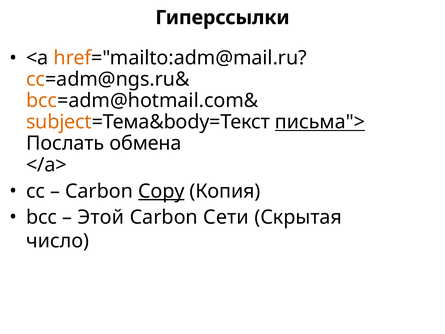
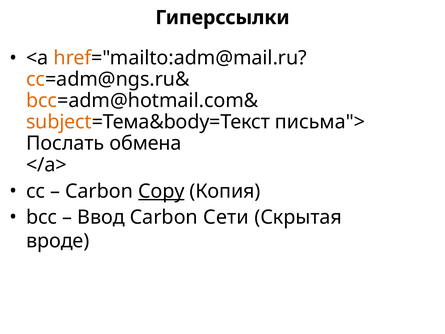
письма"> underline: present -> none
Этой: Этой -> Ввод
число: число -> вроде
